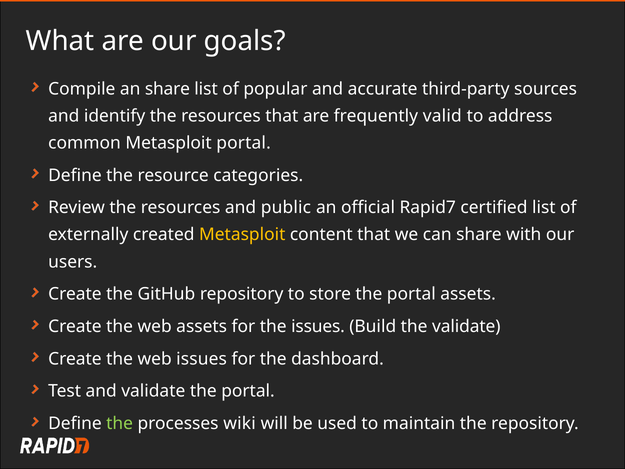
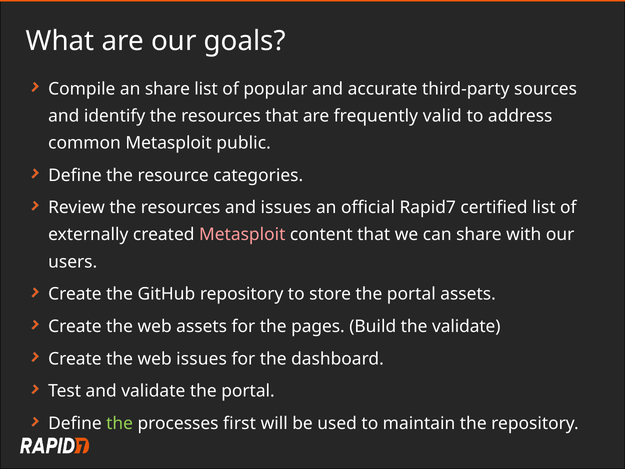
Metasploit portal: portal -> public
and public: public -> issues
Metasploit at (242, 235) colour: yellow -> pink
the issues: issues -> pages
wiki: wiki -> first
